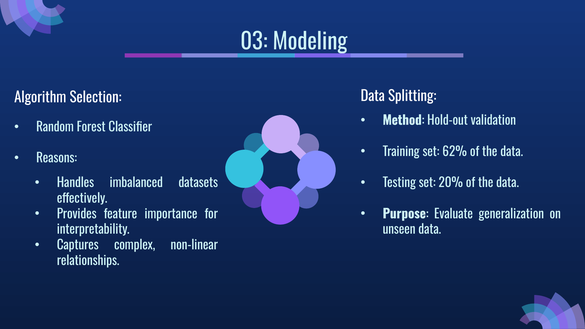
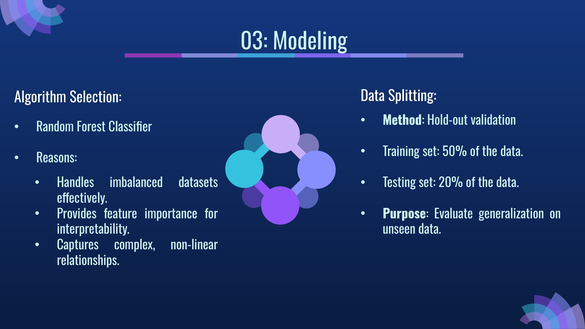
62%: 62% -> 50%
